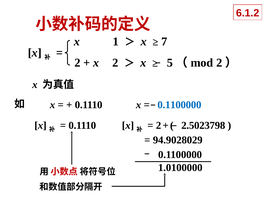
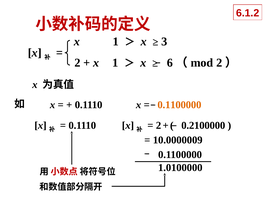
7: 7 -> 3
2 at (115, 63): 2 -> 1
5: 5 -> 6
0.1100000 at (179, 105) colour: blue -> orange
2.5023798: 2.5023798 -> 0.2100000
94.9028029: 94.9028029 -> 10.0000009
